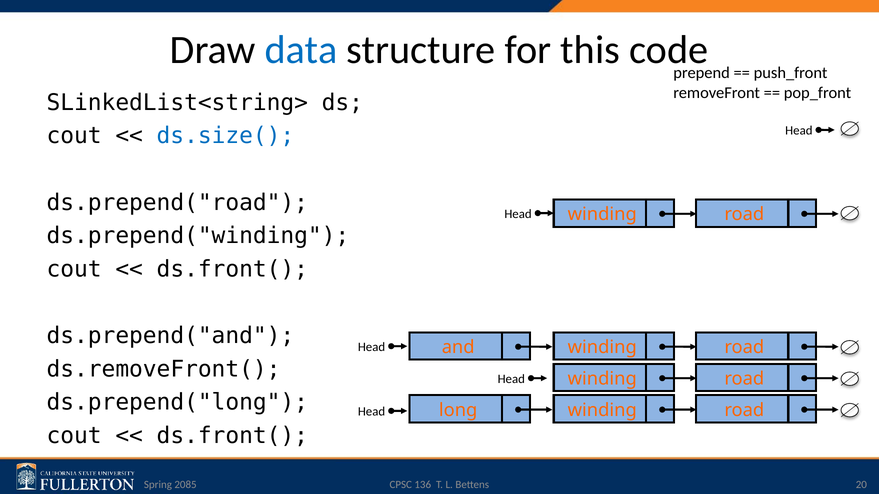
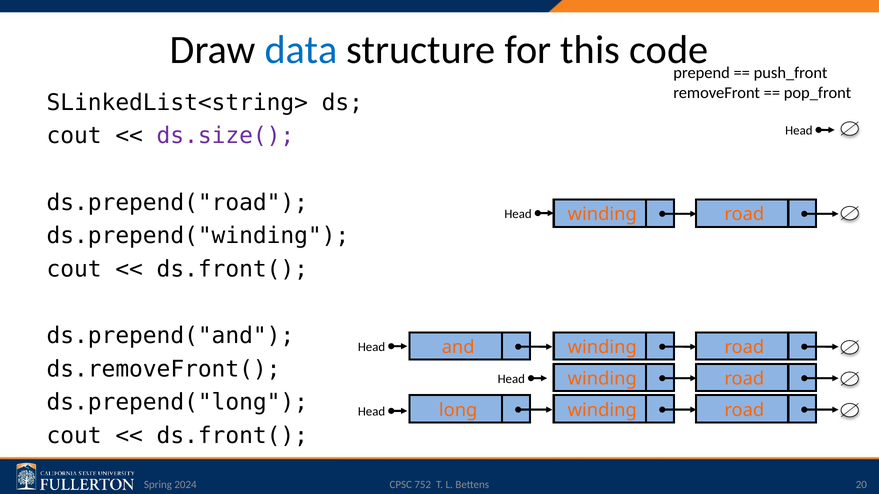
ds.size( colour: blue -> purple
136: 136 -> 752
2085: 2085 -> 2024
